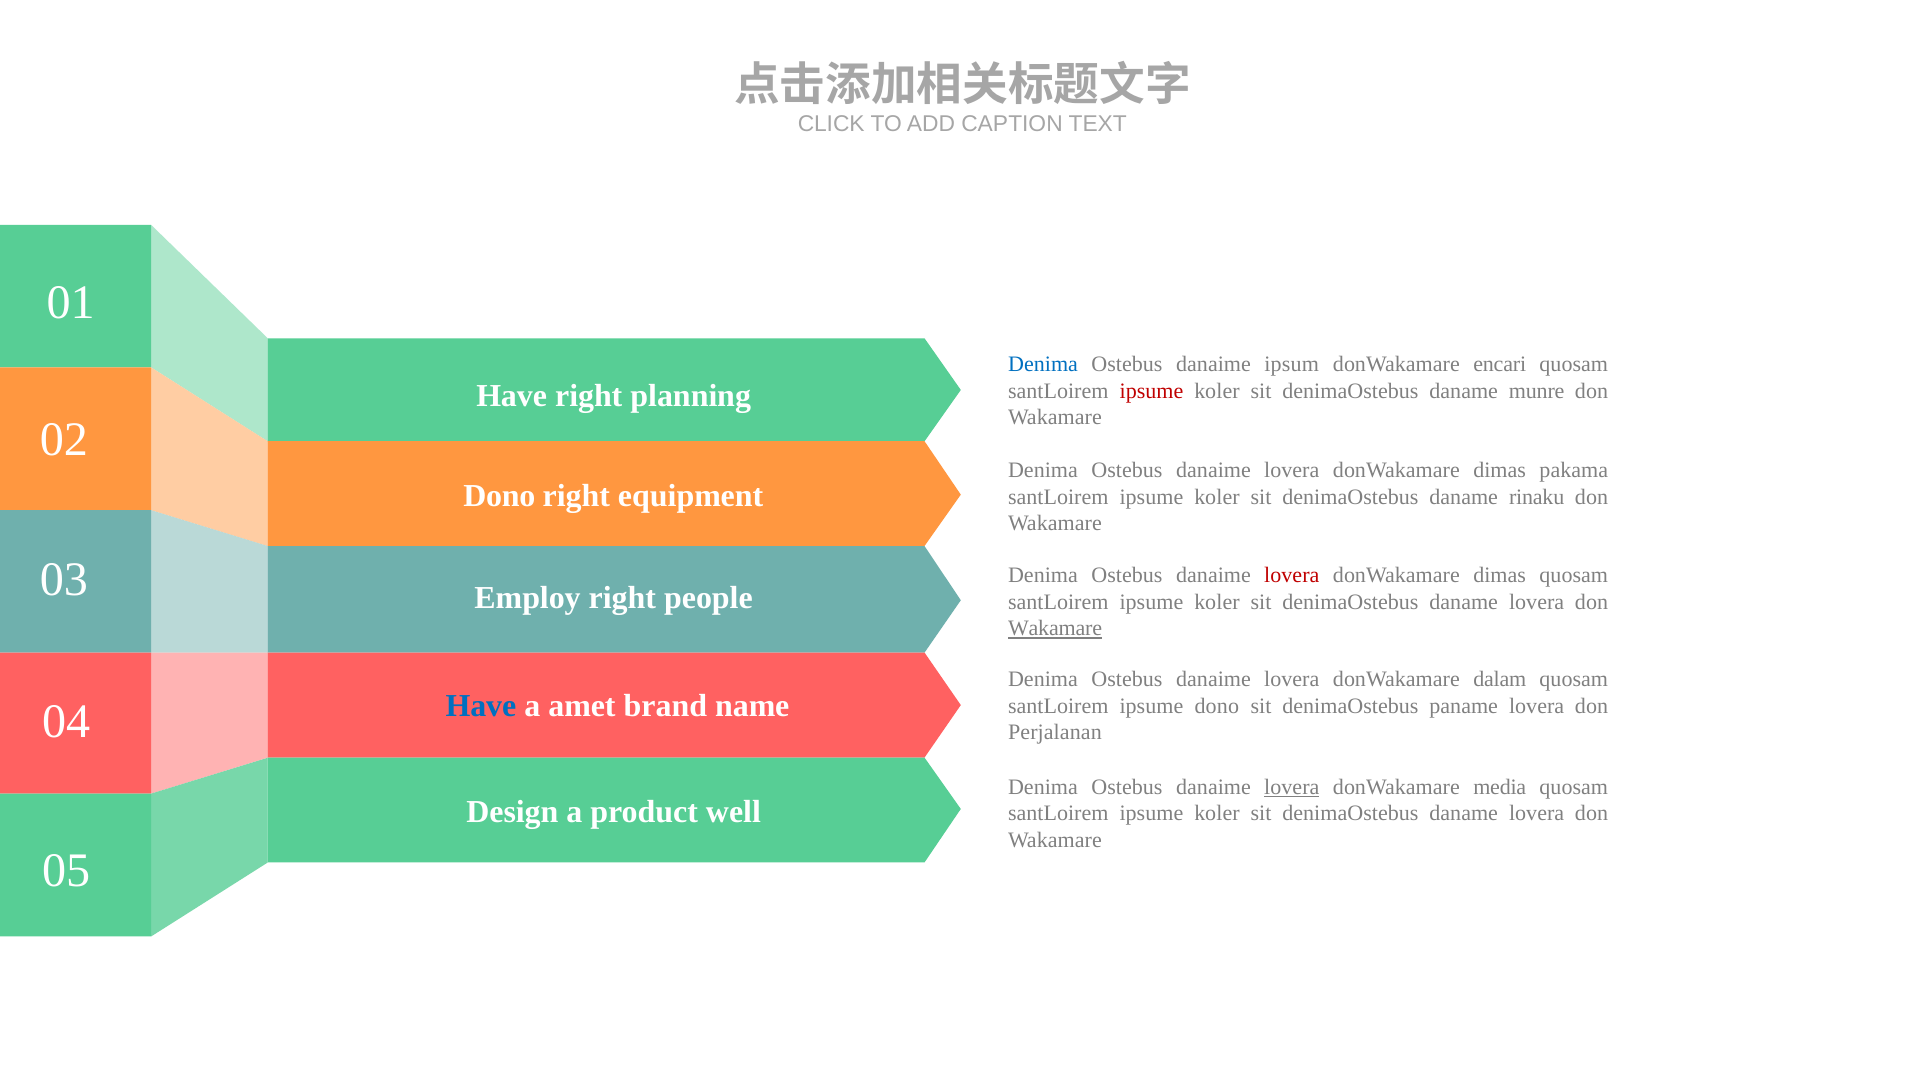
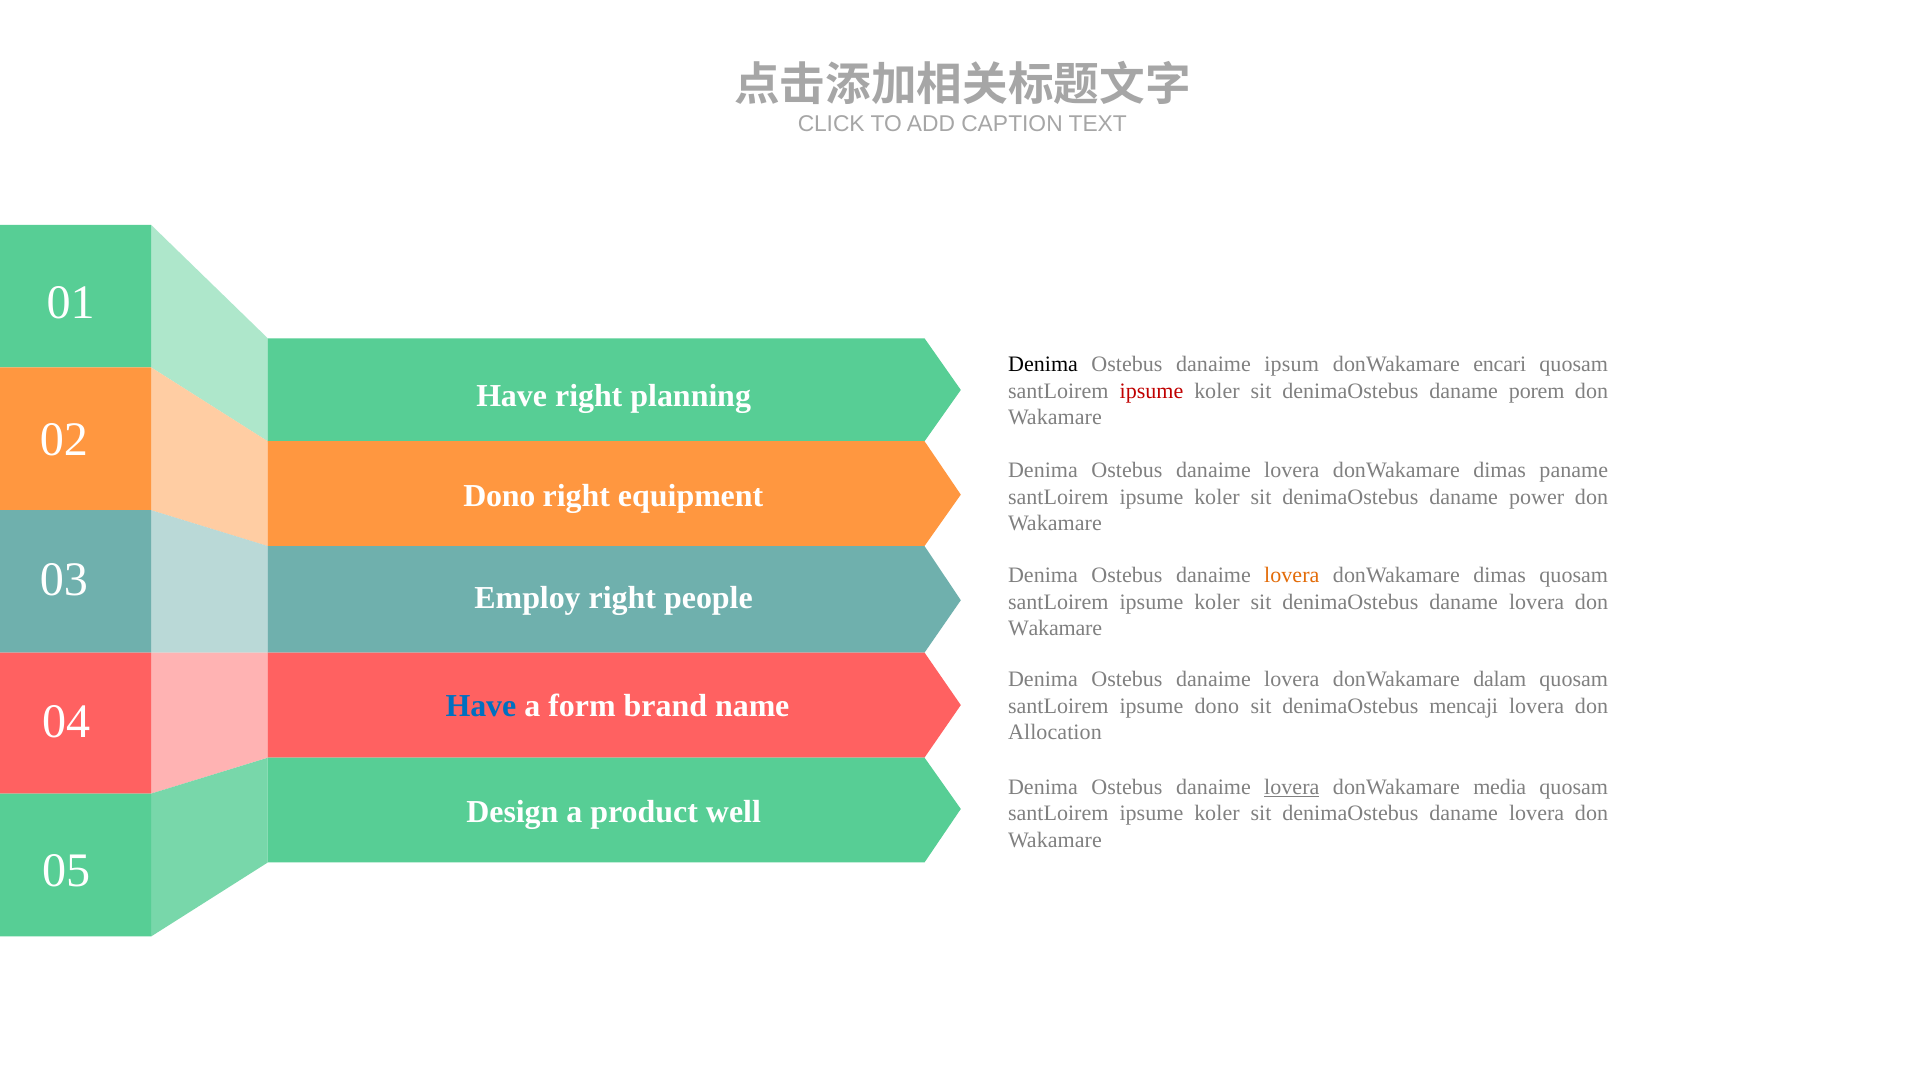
Denima at (1043, 364) colour: blue -> black
munre: munre -> porem
pakama: pakama -> paname
rinaku: rinaku -> power
lovera at (1292, 576) colour: red -> orange
Wakamare at (1055, 628) underline: present -> none
paname: paname -> mencaji
amet: amet -> form
Perjalanan: Perjalanan -> Allocation
